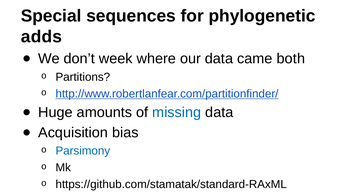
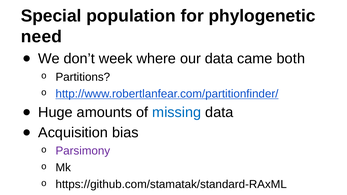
sequences: sequences -> population
adds: adds -> need
Parsimony colour: blue -> purple
